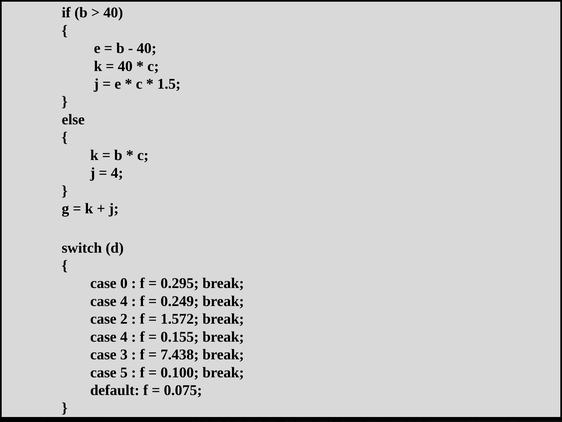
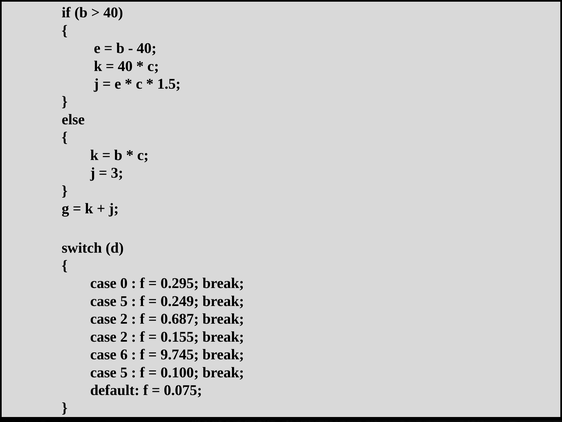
4 at (117, 173): 4 -> 3
4 at (124, 301): 4 -> 5
1.572: 1.572 -> 0.687
4 at (124, 336): 4 -> 2
3: 3 -> 6
7.438: 7.438 -> 9.745
